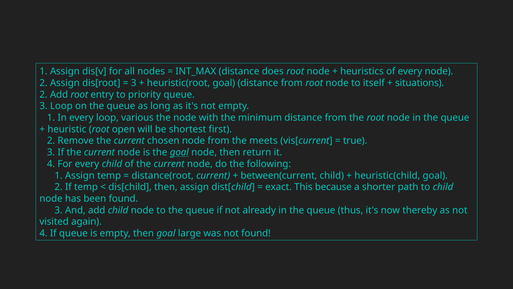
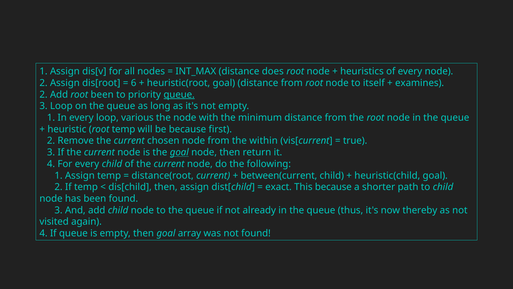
3 at (134, 83): 3 -> 6
situations: situations -> examines
root entry: entry -> been
queue at (179, 94) underline: none -> present
root open: open -> temp
be shortest: shortest -> because
meets: meets -> within
large: large -> array
